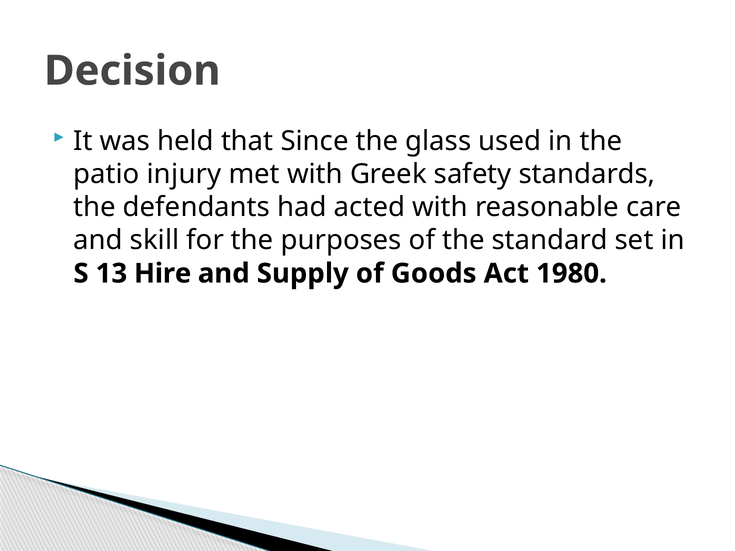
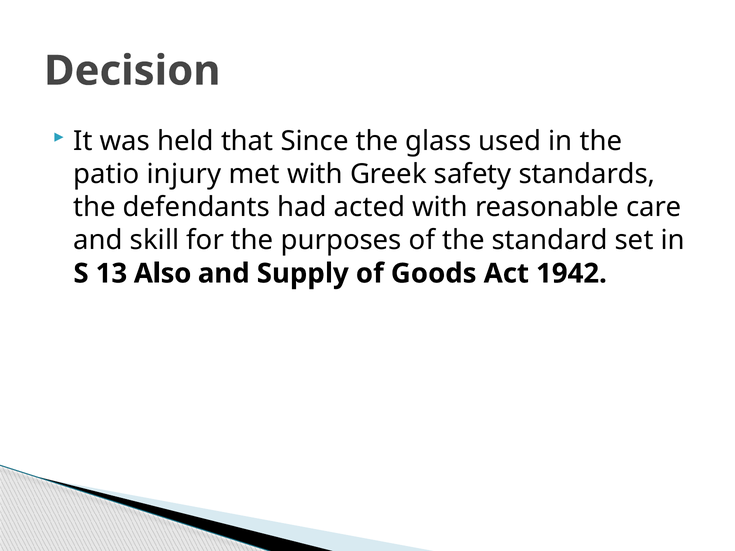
Hire: Hire -> Also
1980: 1980 -> 1942
